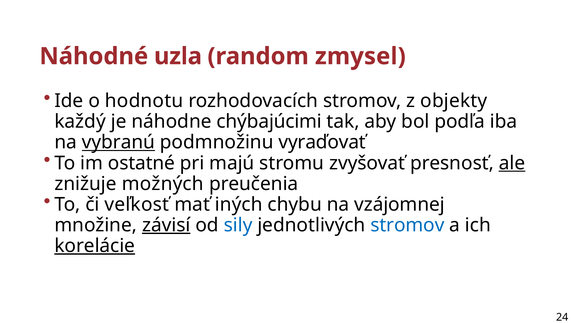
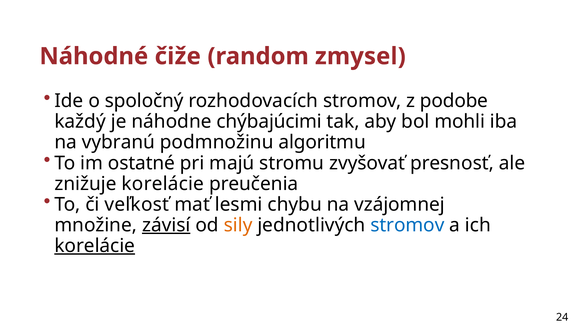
uzla: uzla -> čiže
hodnotu: hodnotu -> spoločný
objekty: objekty -> podobe
podľa: podľa -> mohli
vybranú underline: present -> none
vyraďovať: vyraďovať -> algoritmu
ale underline: present -> none
znižuje možných: možných -> korelácie
iných: iných -> lesmi
sily colour: blue -> orange
